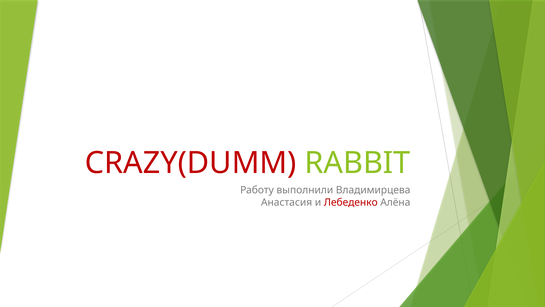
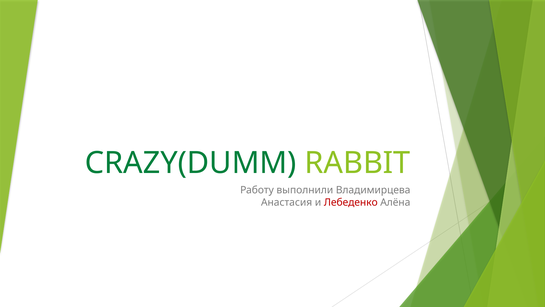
CRAZY(DUMM colour: red -> green
